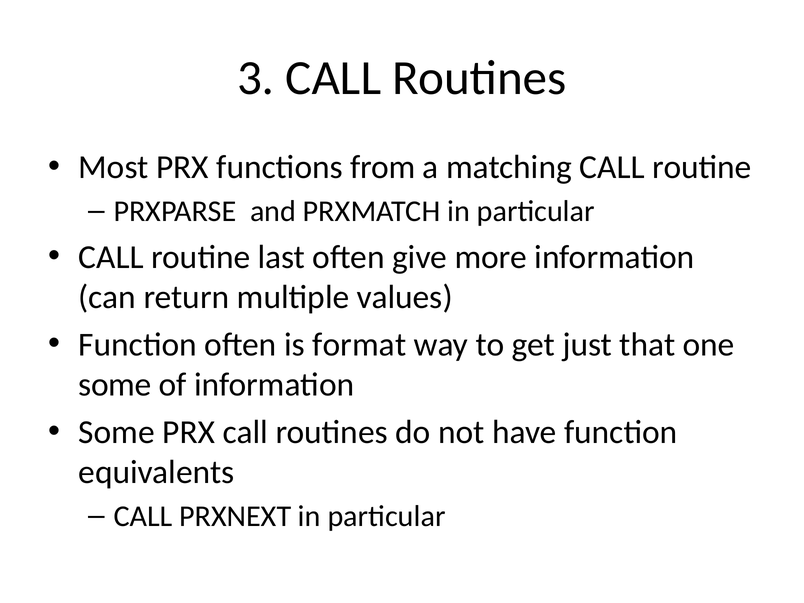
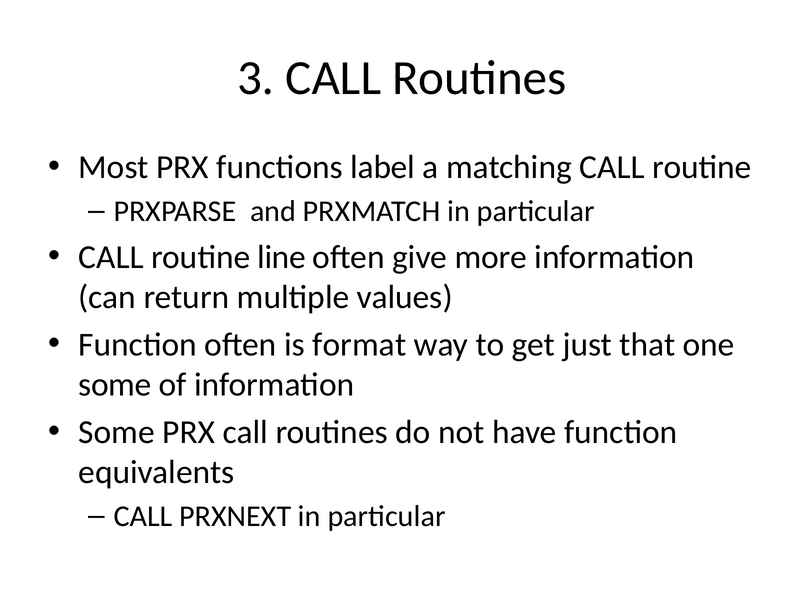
from: from -> label
last: last -> line
